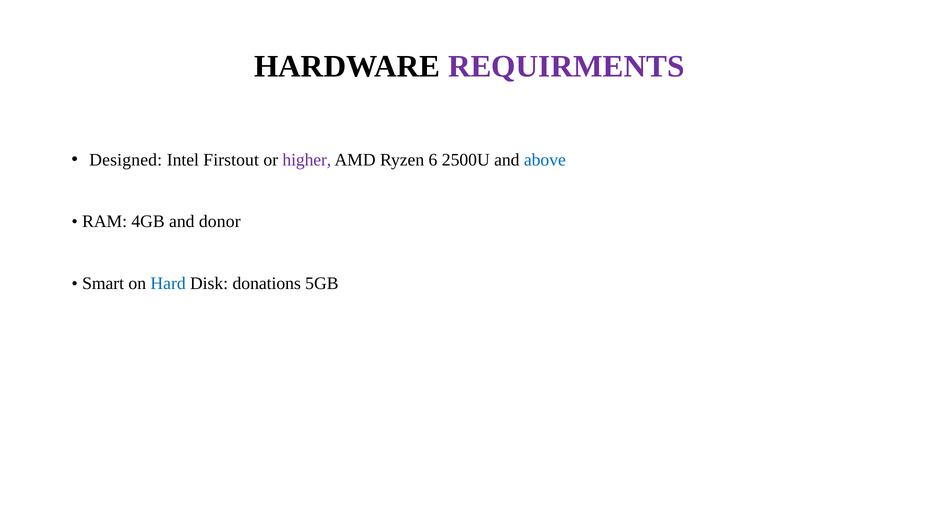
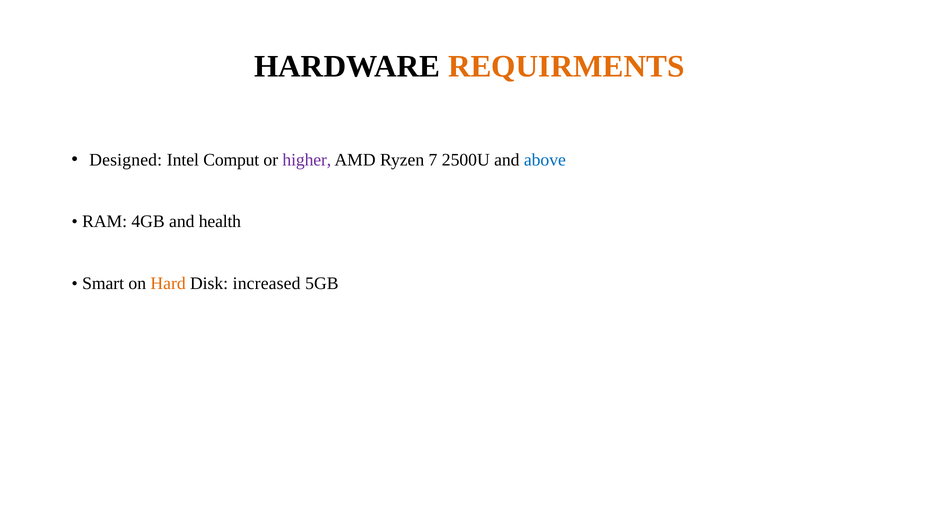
REQUIRMENTS colour: purple -> orange
Firstout: Firstout -> Comput
6: 6 -> 7
donor: donor -> health
Hard colour: blue -> orange
donations: donations -> increased
